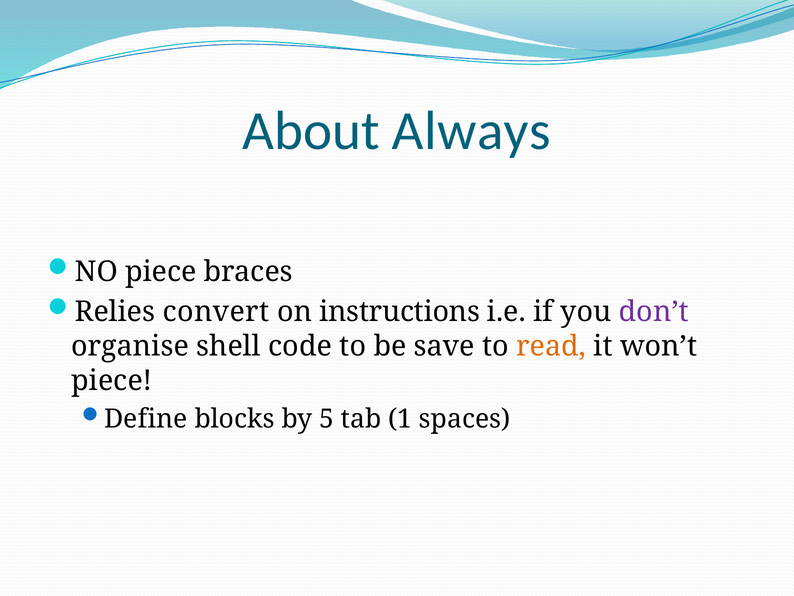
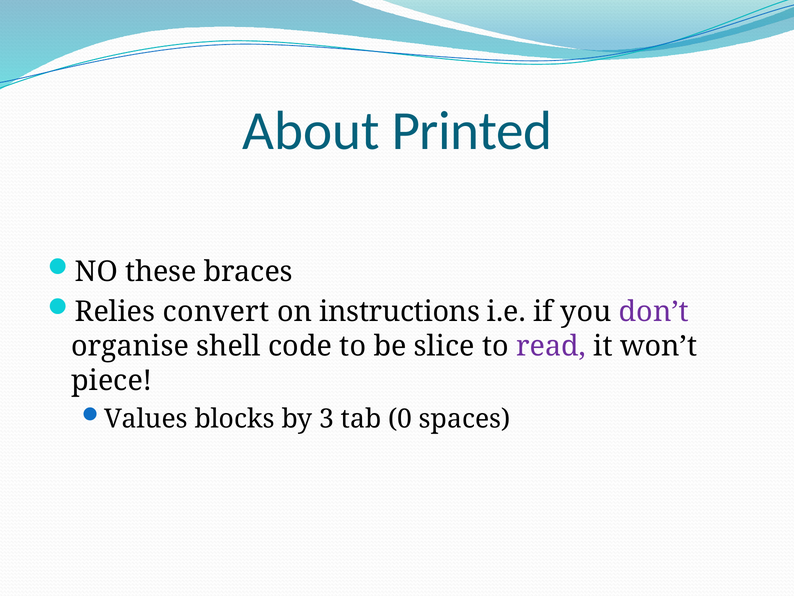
Always: Always -> Printed
NO piece: piece -> these
save: save -> slice
read colour: orange -> purple
Define: Define -> Values
5: 5 -> 3
1: 1 -> 0
